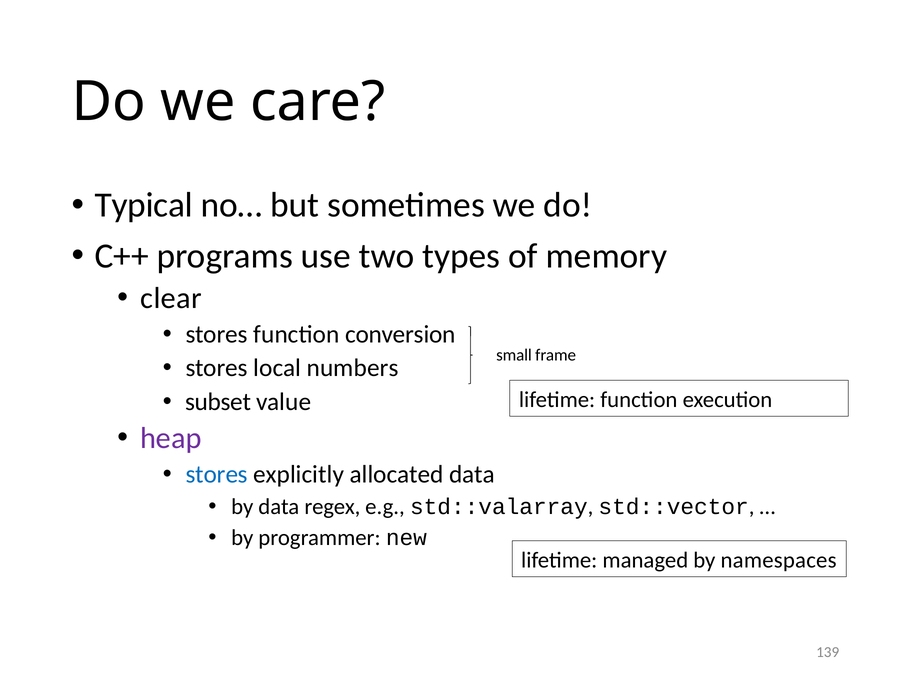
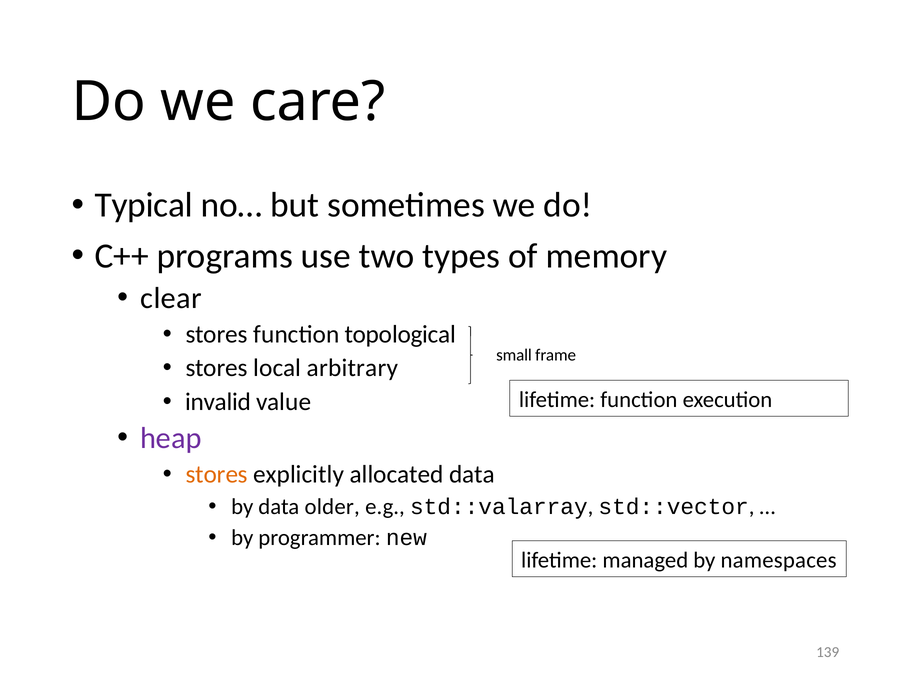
conversion: conversion -> topological
numbers: numbers -> arbitrary
subset: subset -> invalid
stores at (217, 475) colour: blue -> orange
regex: regex -> older
